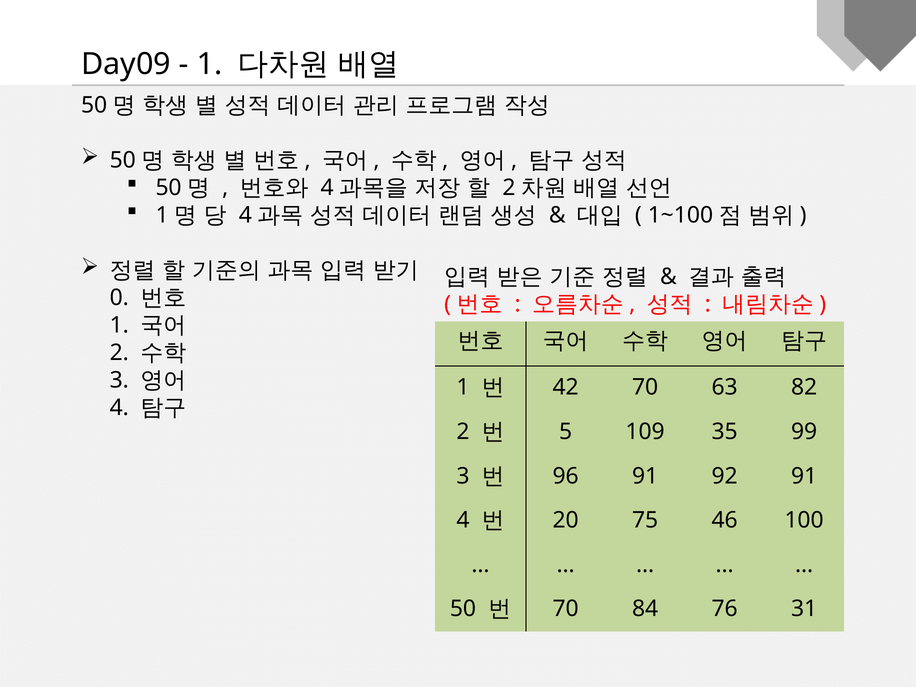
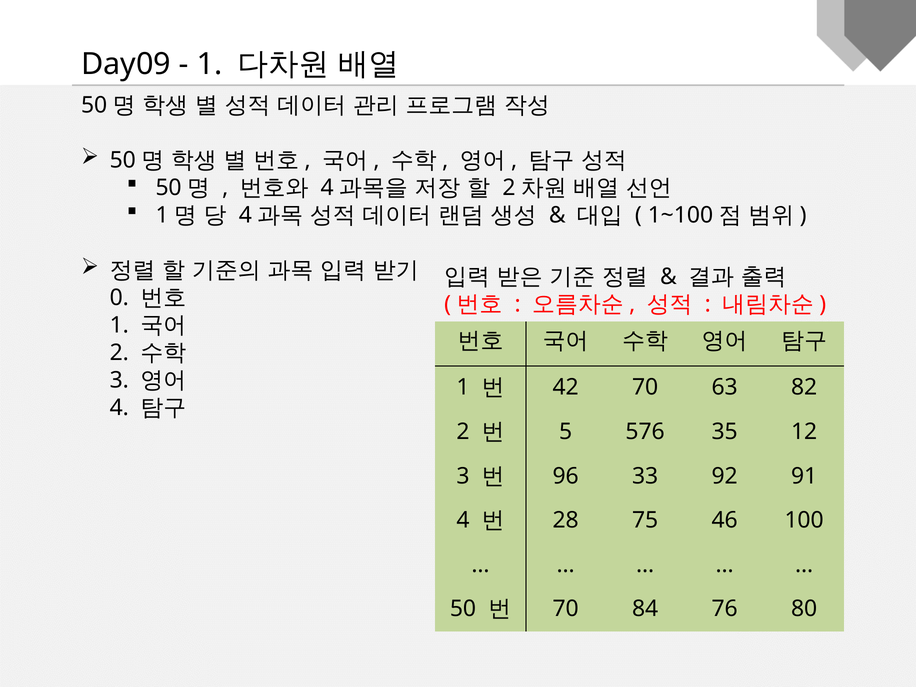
109: 109 -> 576
99: 99 -> 12
96 91: 91 -> 33
20: 20 -> 28
31: 31 -> 80
